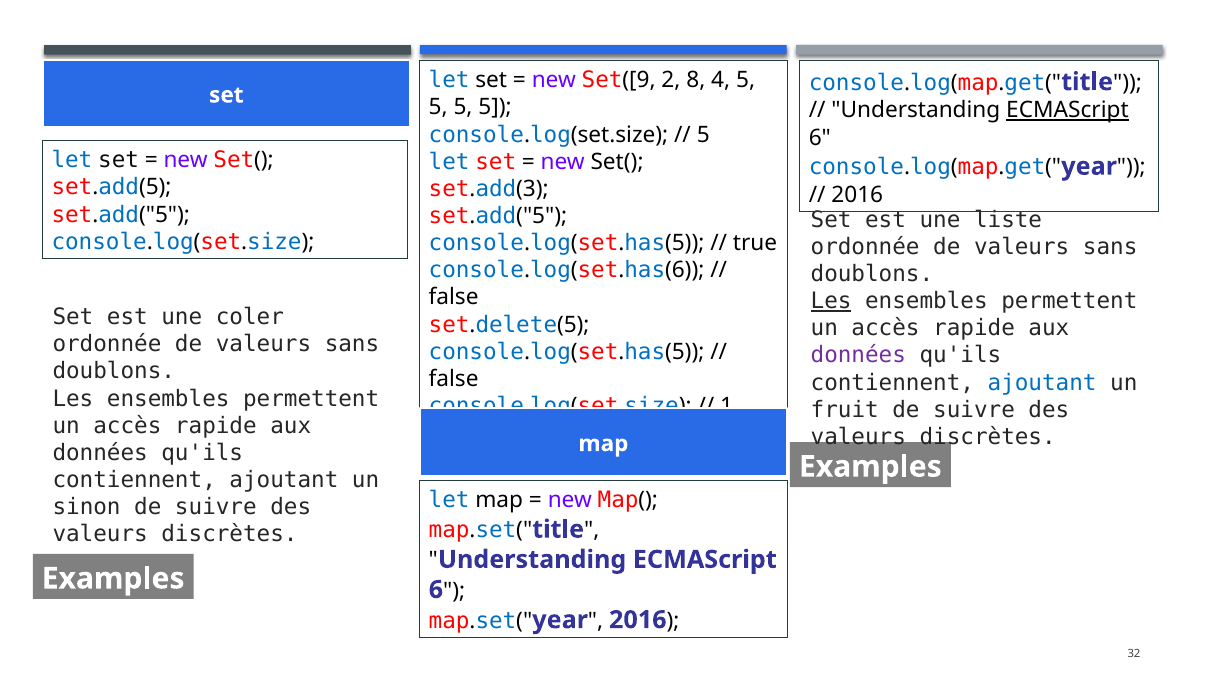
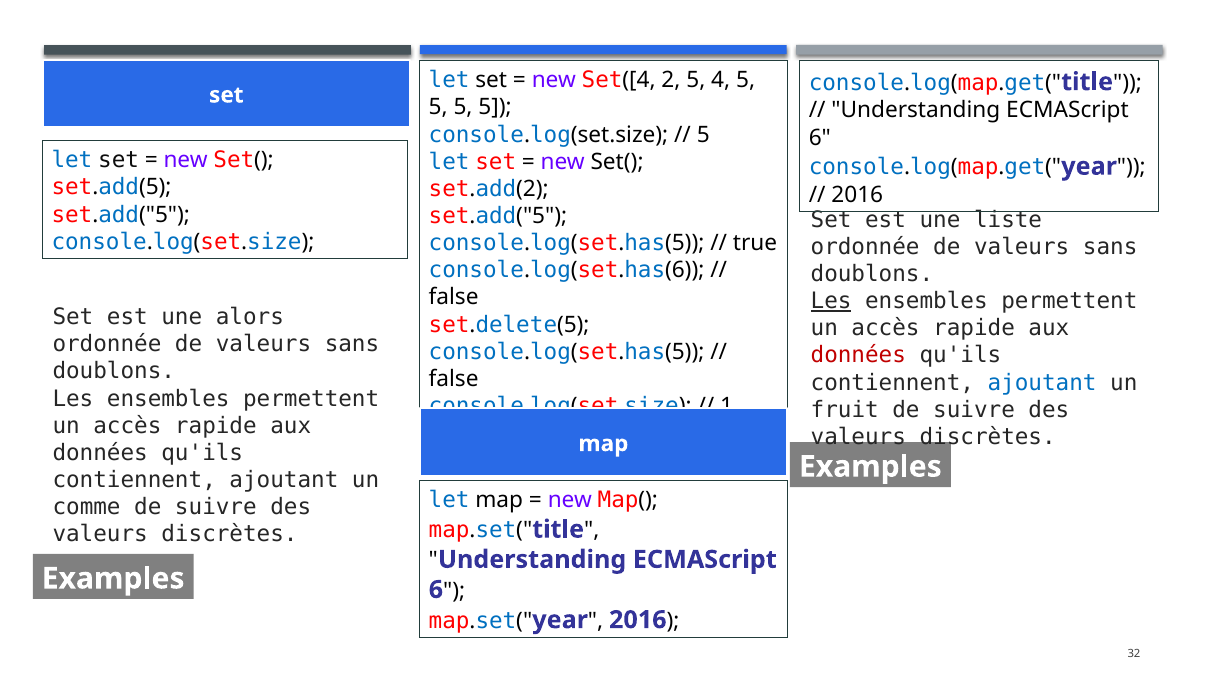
Set 9: 9 -> 4
2 8: 8 -> 5
ECMAScript at (1067, 110) underline: present -> none
3 at (532, 189): 3 -> 2
coler: coler -> alors
données at (858, 355) colour: purple -> red
sinon: sinon -> comme
